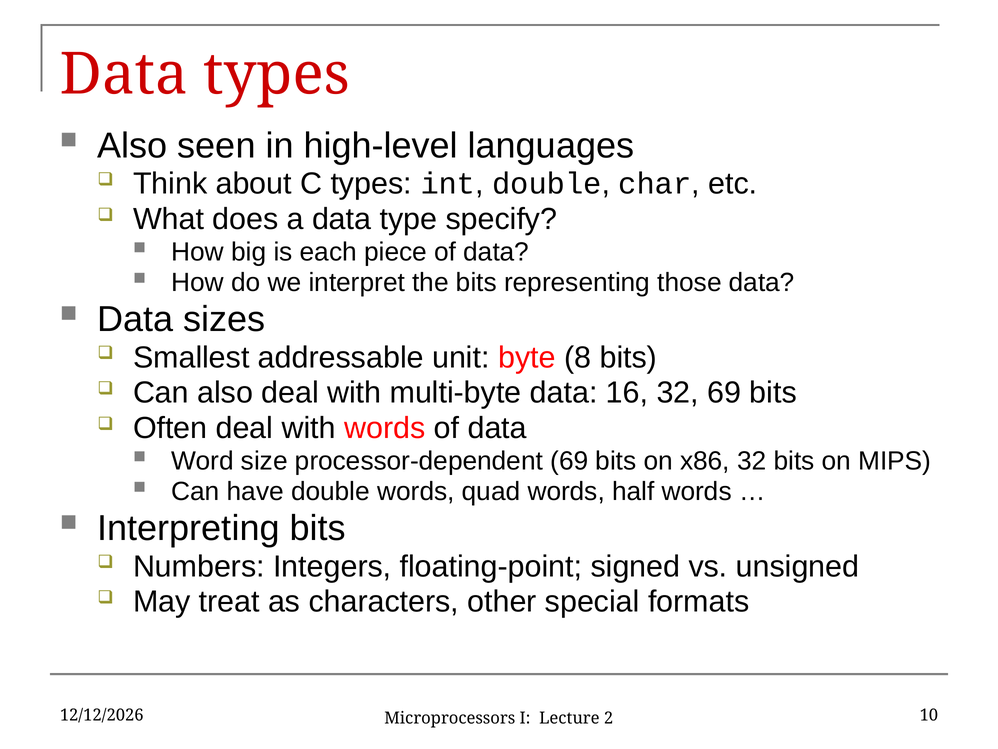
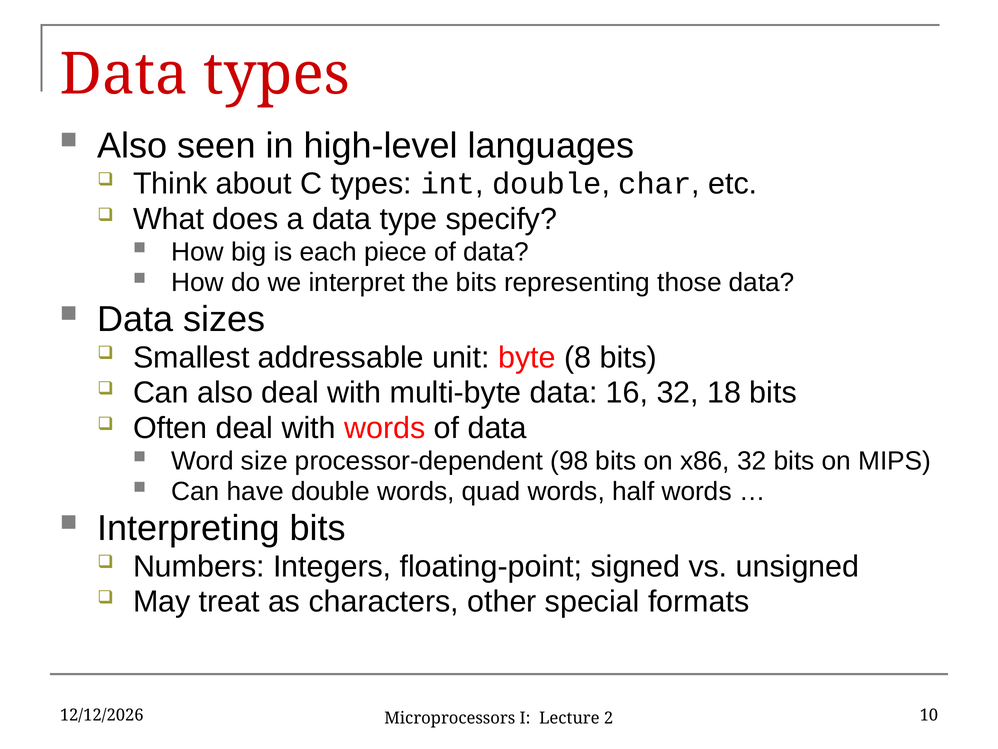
32 69: 69 -> 18
processor-dependent 69: 69 -> 98
